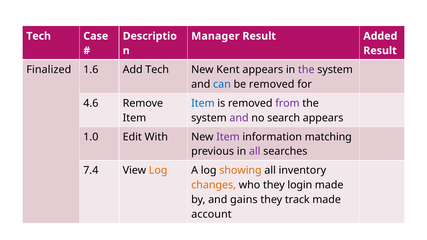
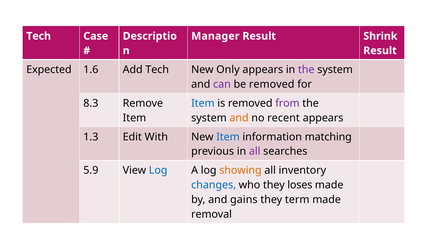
Added: Added -> Shrink
Finalized: Finalized -> Expected
Kent: Kent -> Only
can colour: blue -> purple
4.6: 4.6 -> 8.3
and at (239, 118) colour: purple -> orange
search: search -> recent
1.0: 1.0 -> 1.3
Item at (228, 137) colour: purple -> blue
7.4: 7.4 -> 5.9
Log at (158, 171) colour: orange -> blue
changes colour: orange -> blue
login: login -> loses
track: track -> term
account: account -> removal
